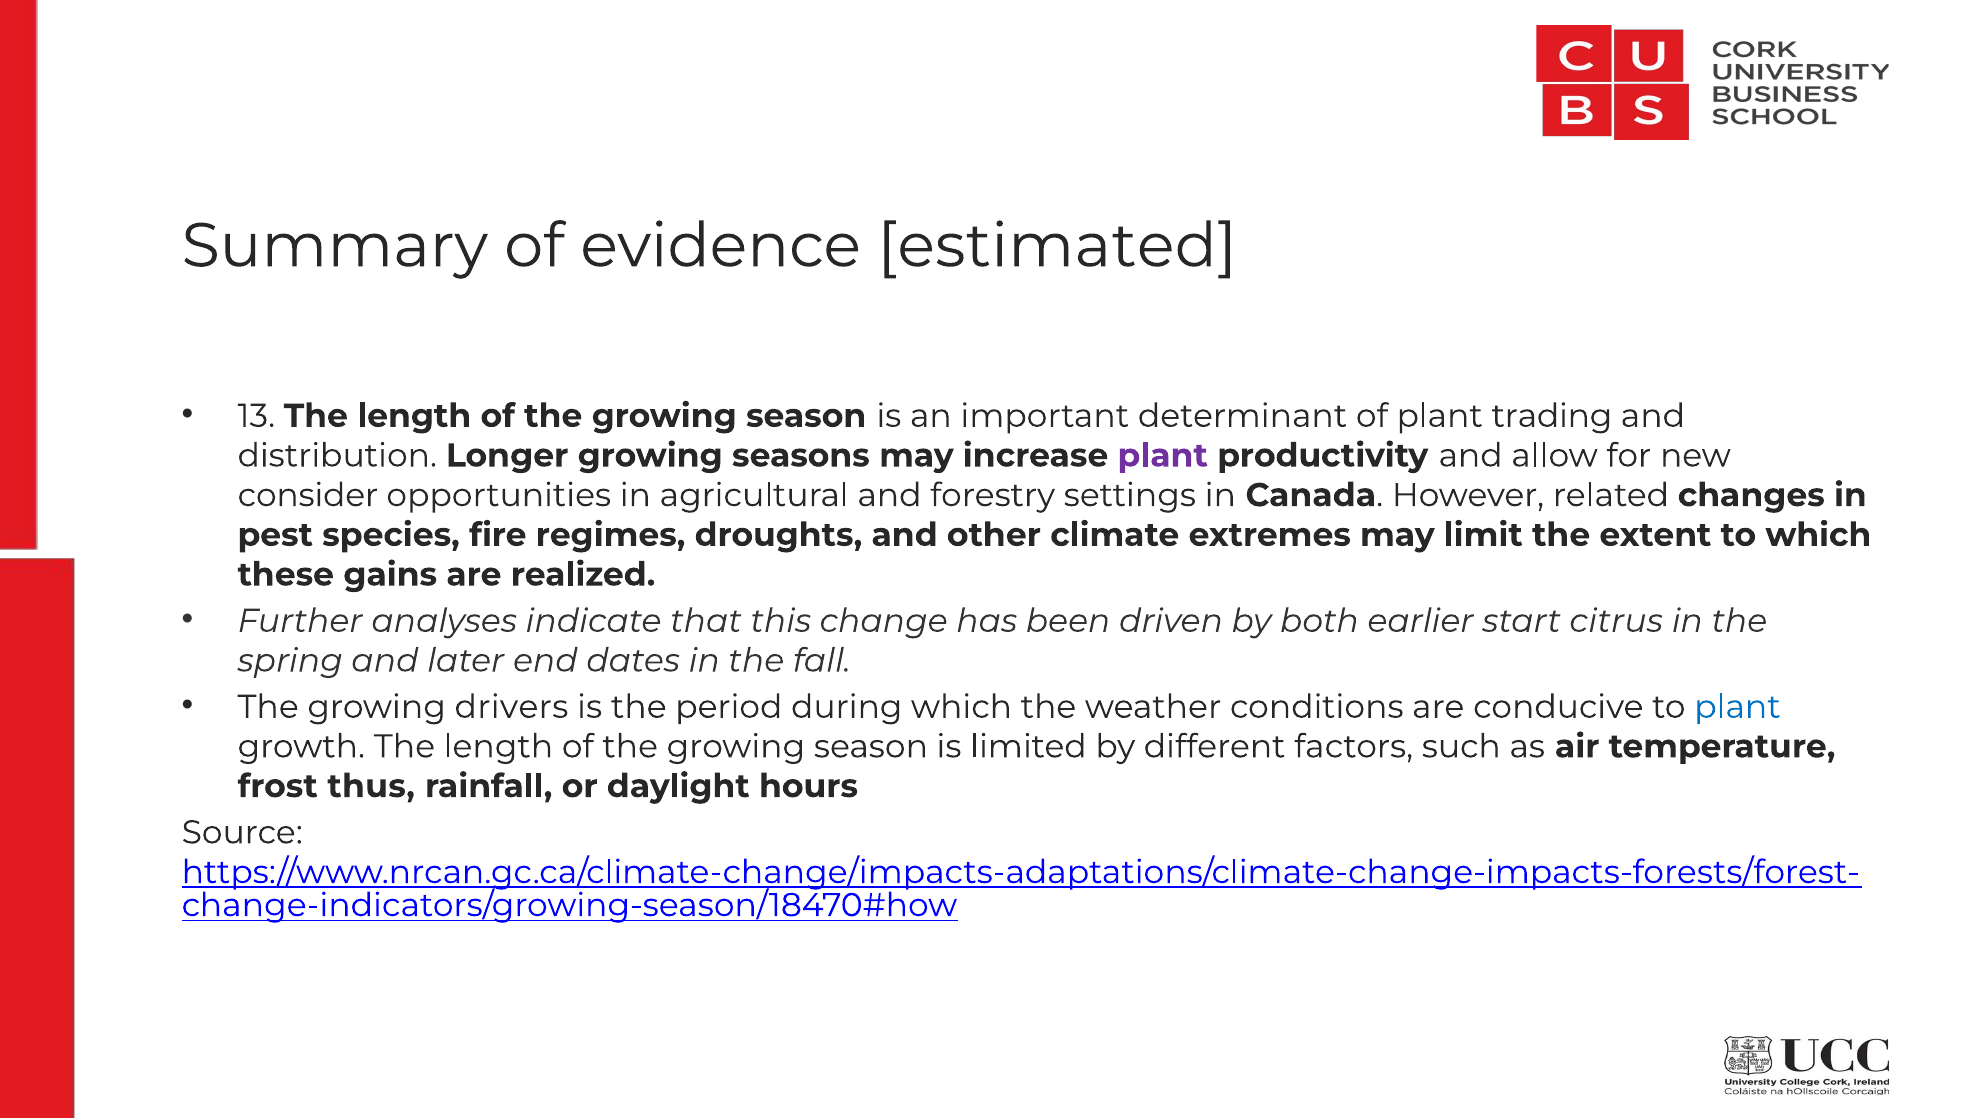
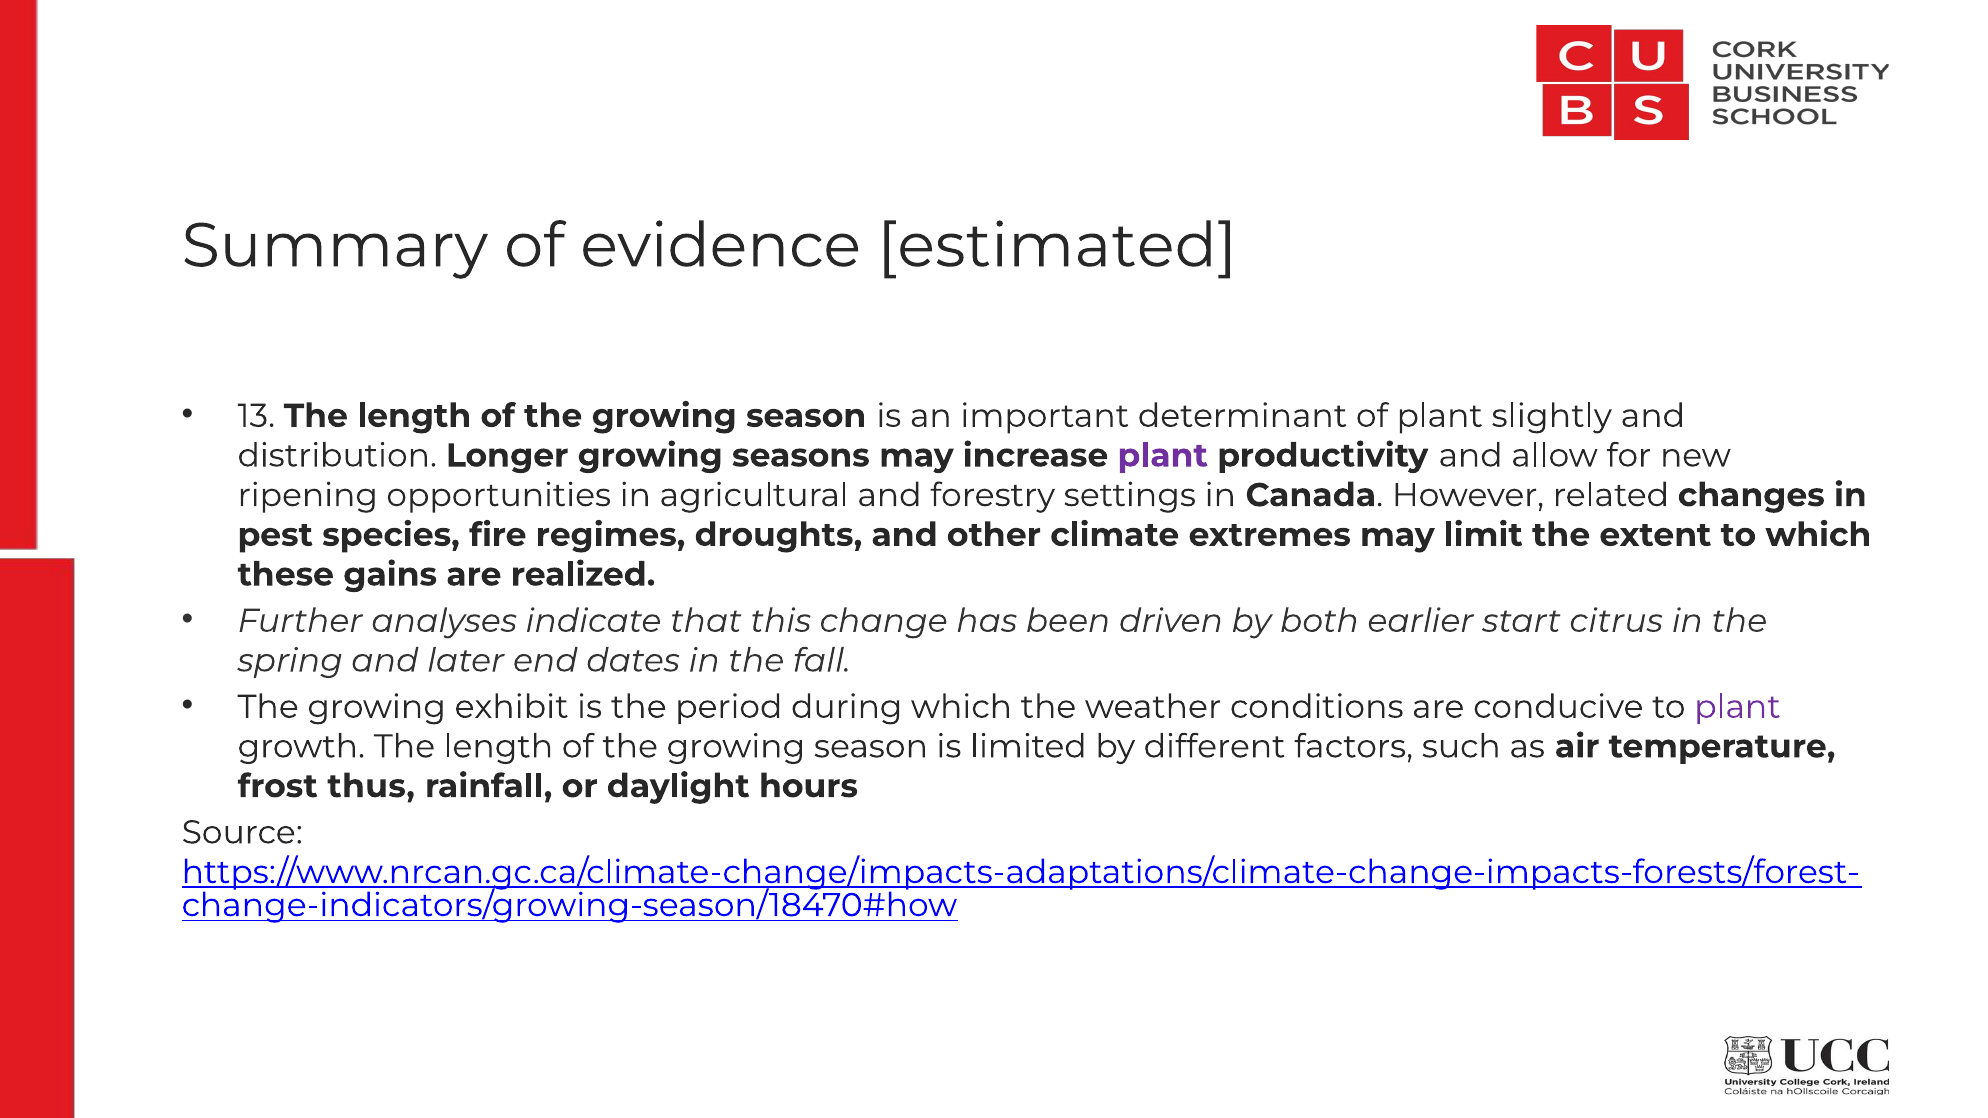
trading: trading -> slightly
consider: consider -> ripening
drivers: drivers -> exhibit
plant at (1737, 707) colour: blue -> purple
